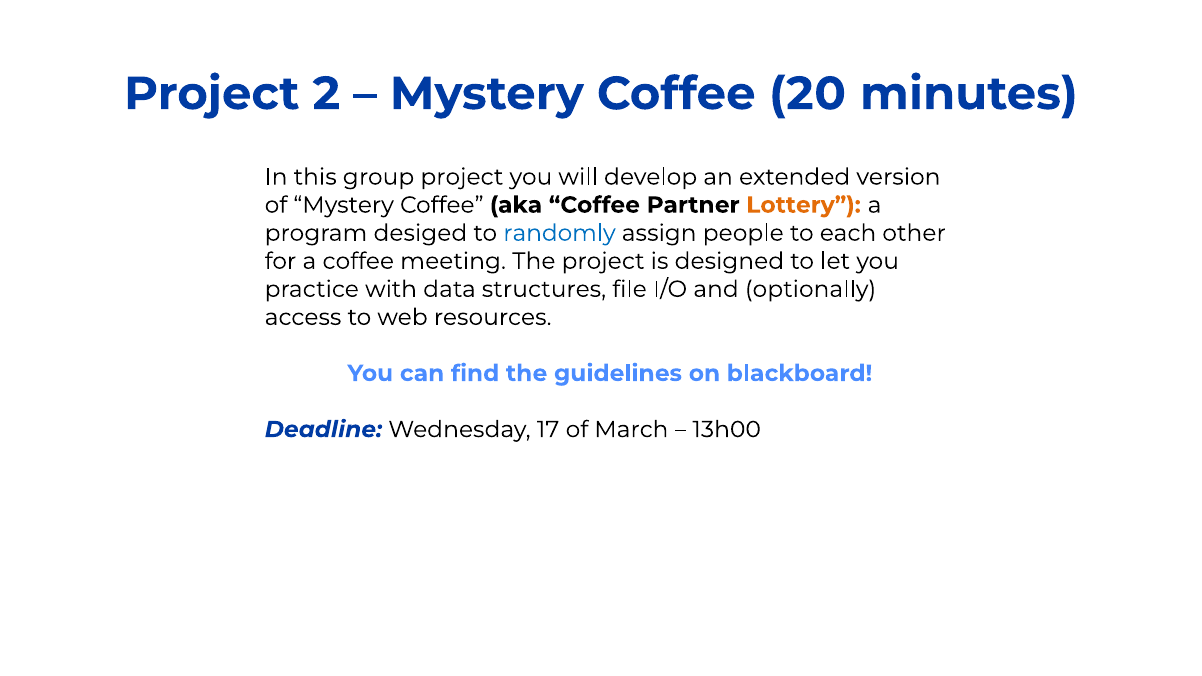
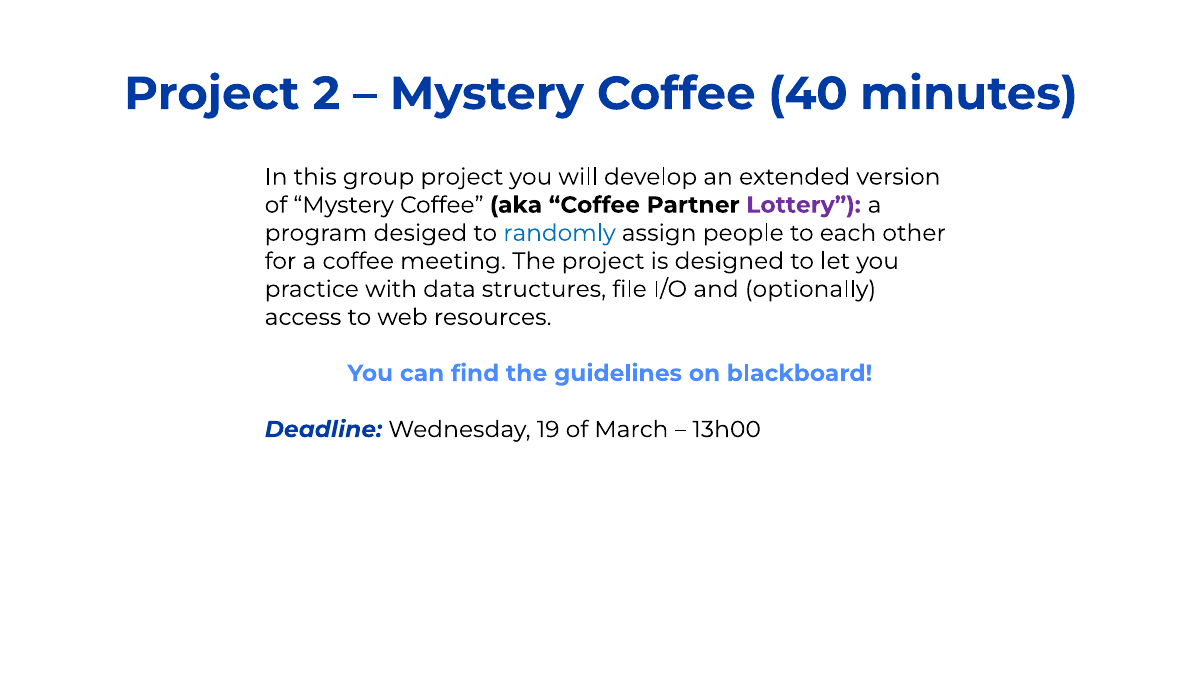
20: 20 -> 40
Lottery colour: orange -> purple
17: 17 -> 19
